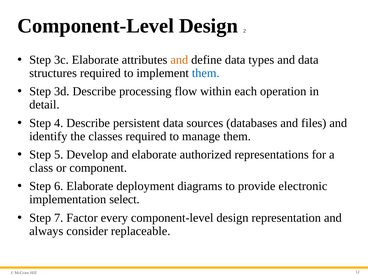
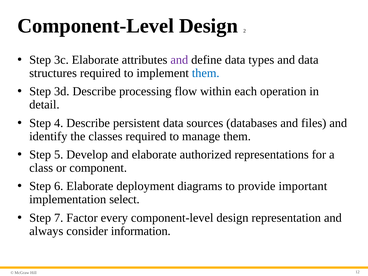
and at (179, 60) colour: orange -> purple
electronic: electronic -> important
replaceable: replaceable -> information
